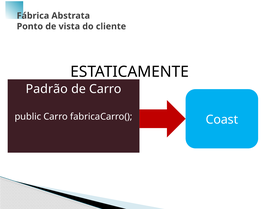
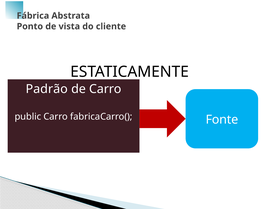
Coast: Coast -> Fonte
